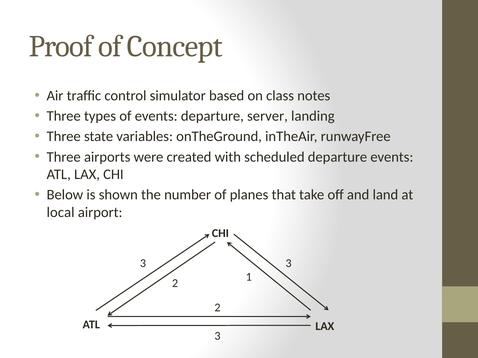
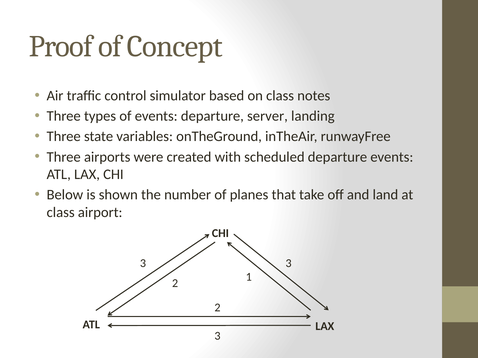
local at (61, 213): local -> class
